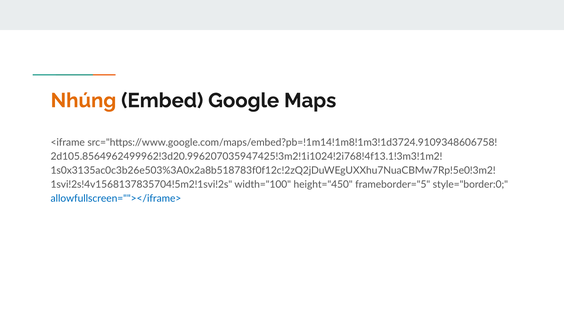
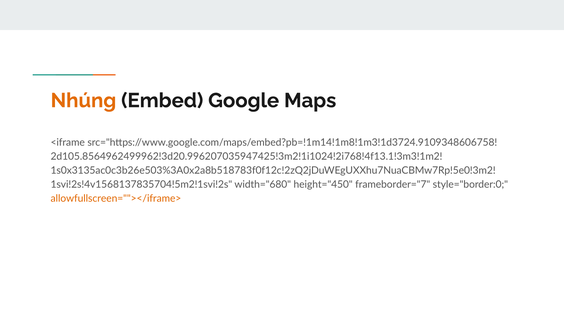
width="100: width="100 -> width="680
frameborder="5: frameborder="5 -> frameborder="7
allowfullscreen=""></iframe> colour: blue -> orange
